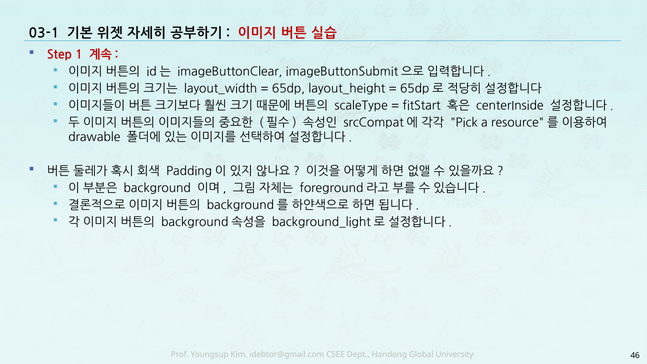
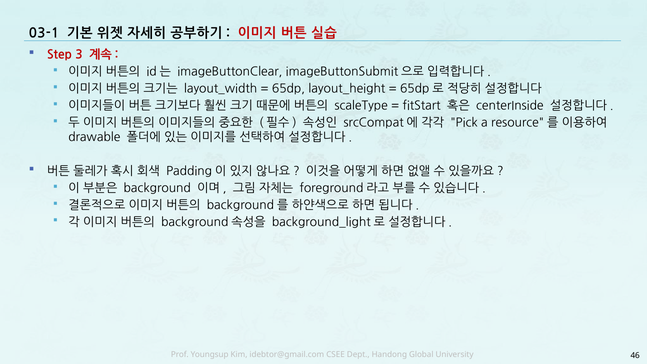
1: 1 -> 3
